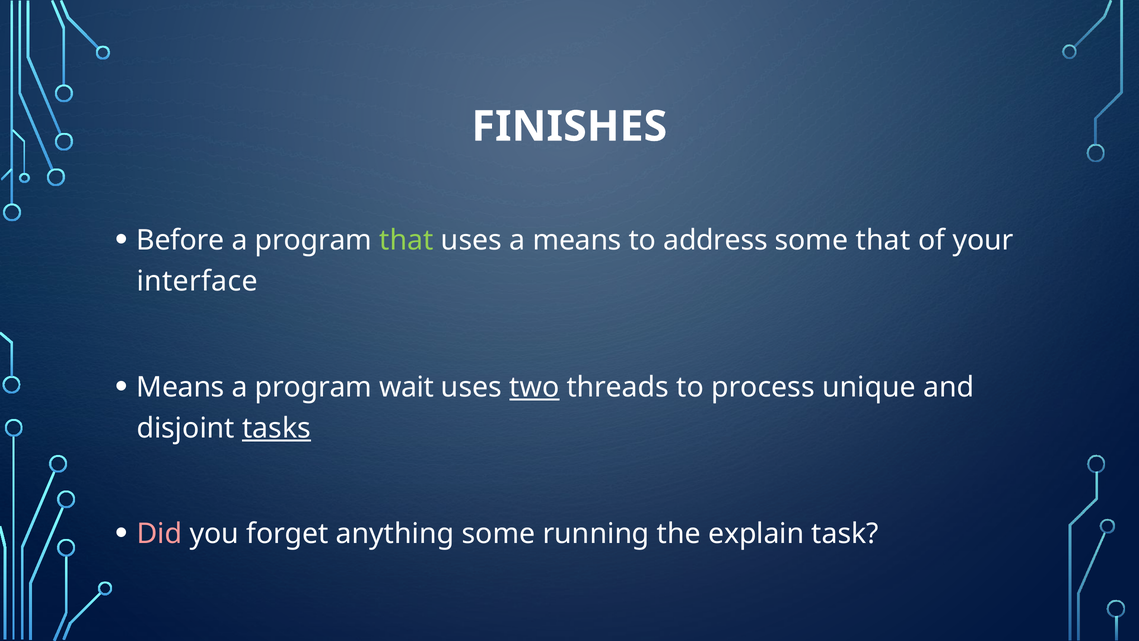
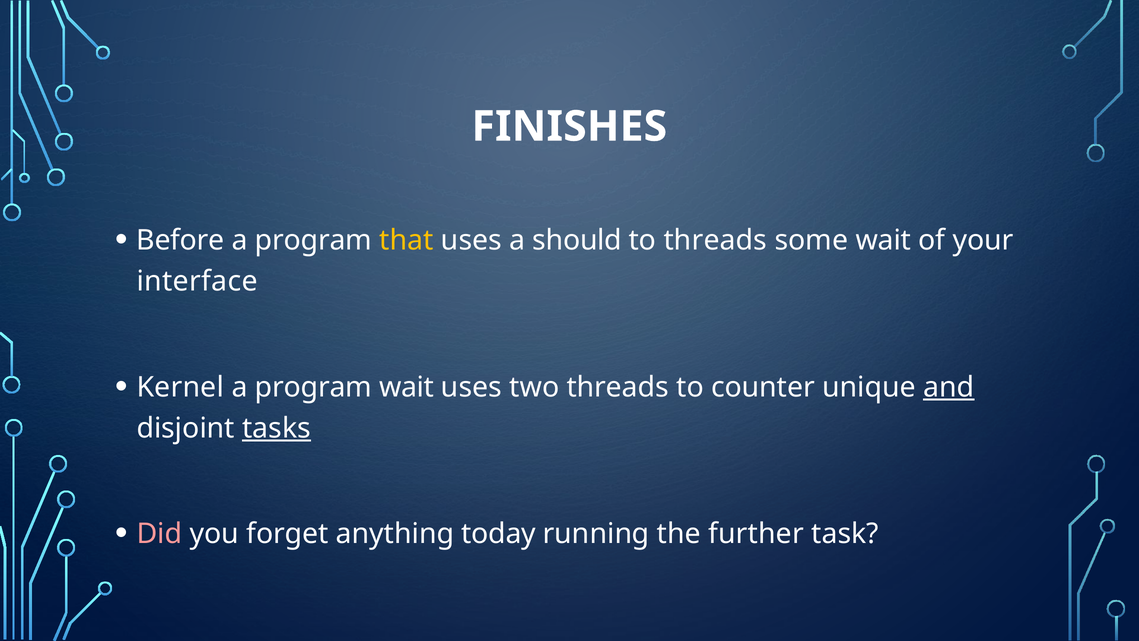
that at (407, 240) colour: light green -> yellow
a means: means -> should
to address: address -> threads
some that: that -> wait
Means at (180, 387): Means -> Kernel
two underline: present -> none
process: process -> counter
and underline: none -> present
anything some: some -> today
explain: explain -> further
